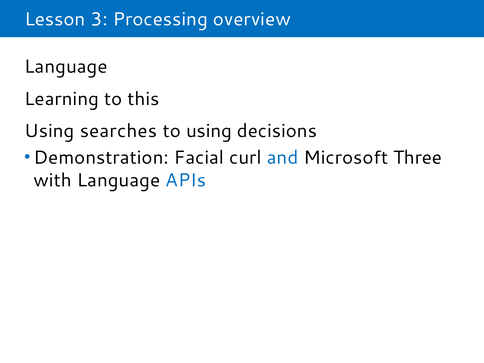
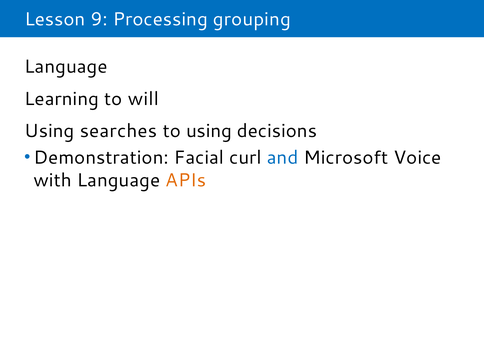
3: 3 -> 9
overview: overview -> grouping
this: this -> will
Three: Three -> Voice
APIs colour: blue -> orange
